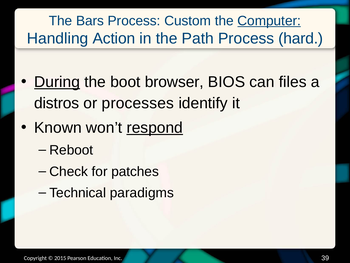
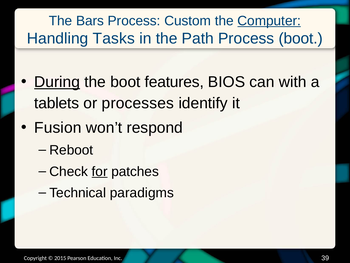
Action: Action -> Tasks
Process hard: hard -> boot
browser: browser -> features
files: files -> with
distros: distros -> tablets
Known: Known -> Fusion
respond underline: present -> none
for underline: none -> present
